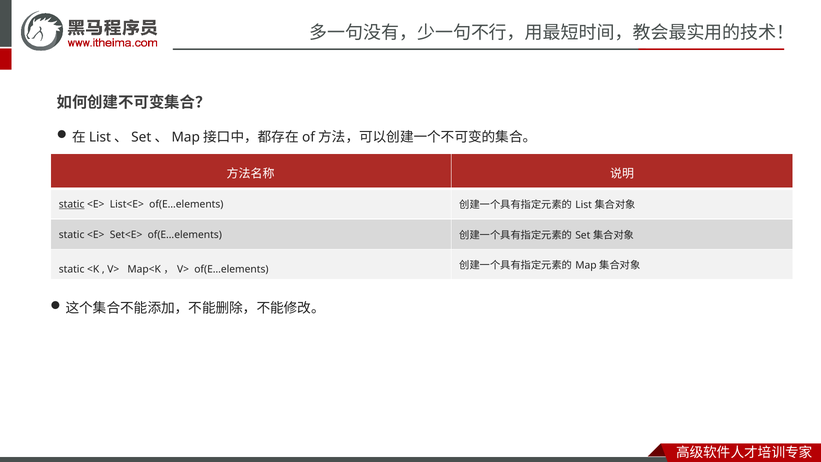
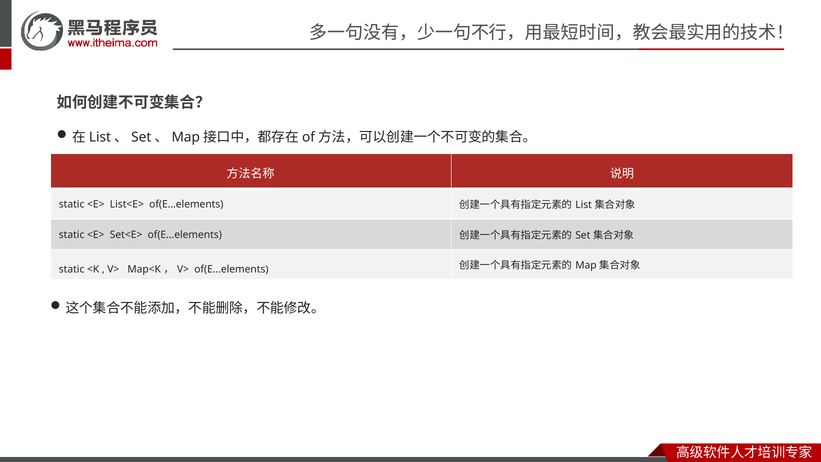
static at (72, 204) underline: present -> none
